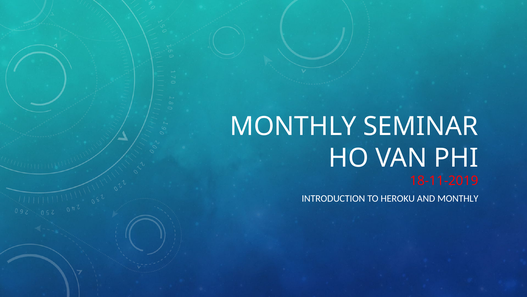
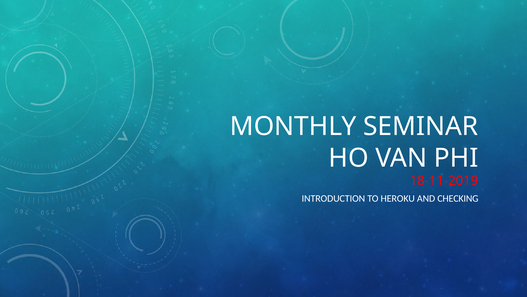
AND MONTHLY: MONTHLY -> CHECKING
